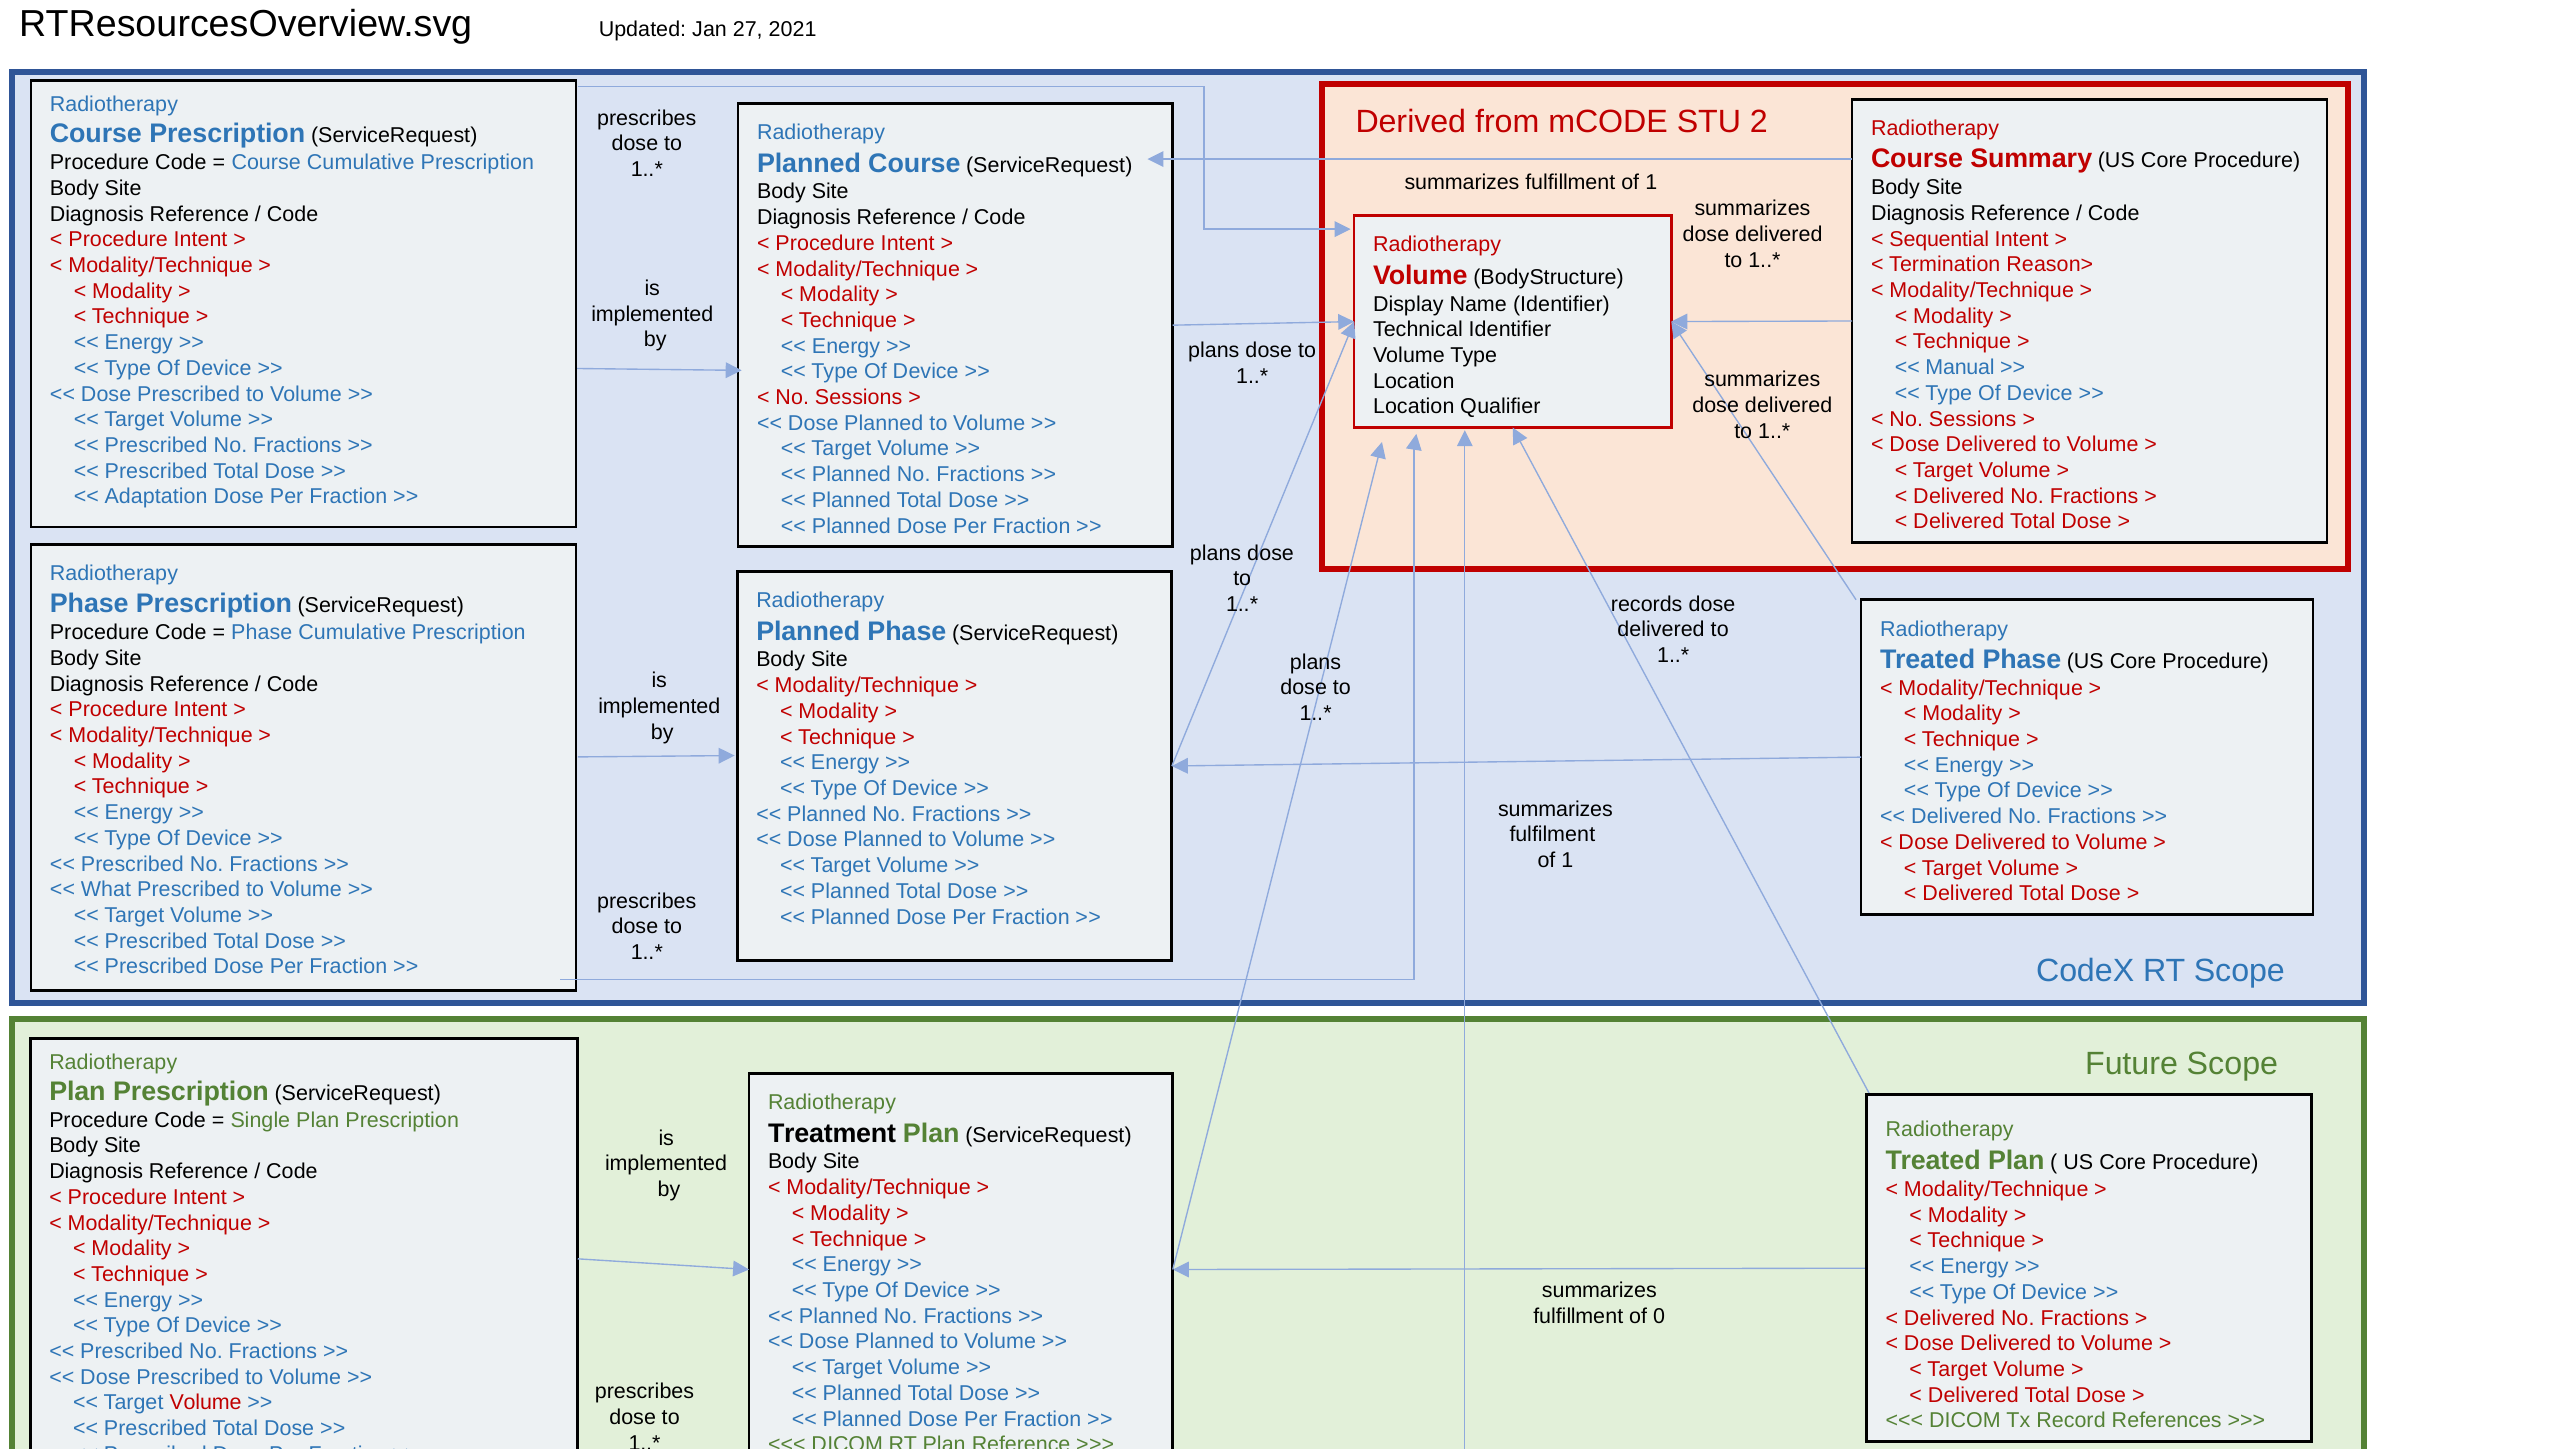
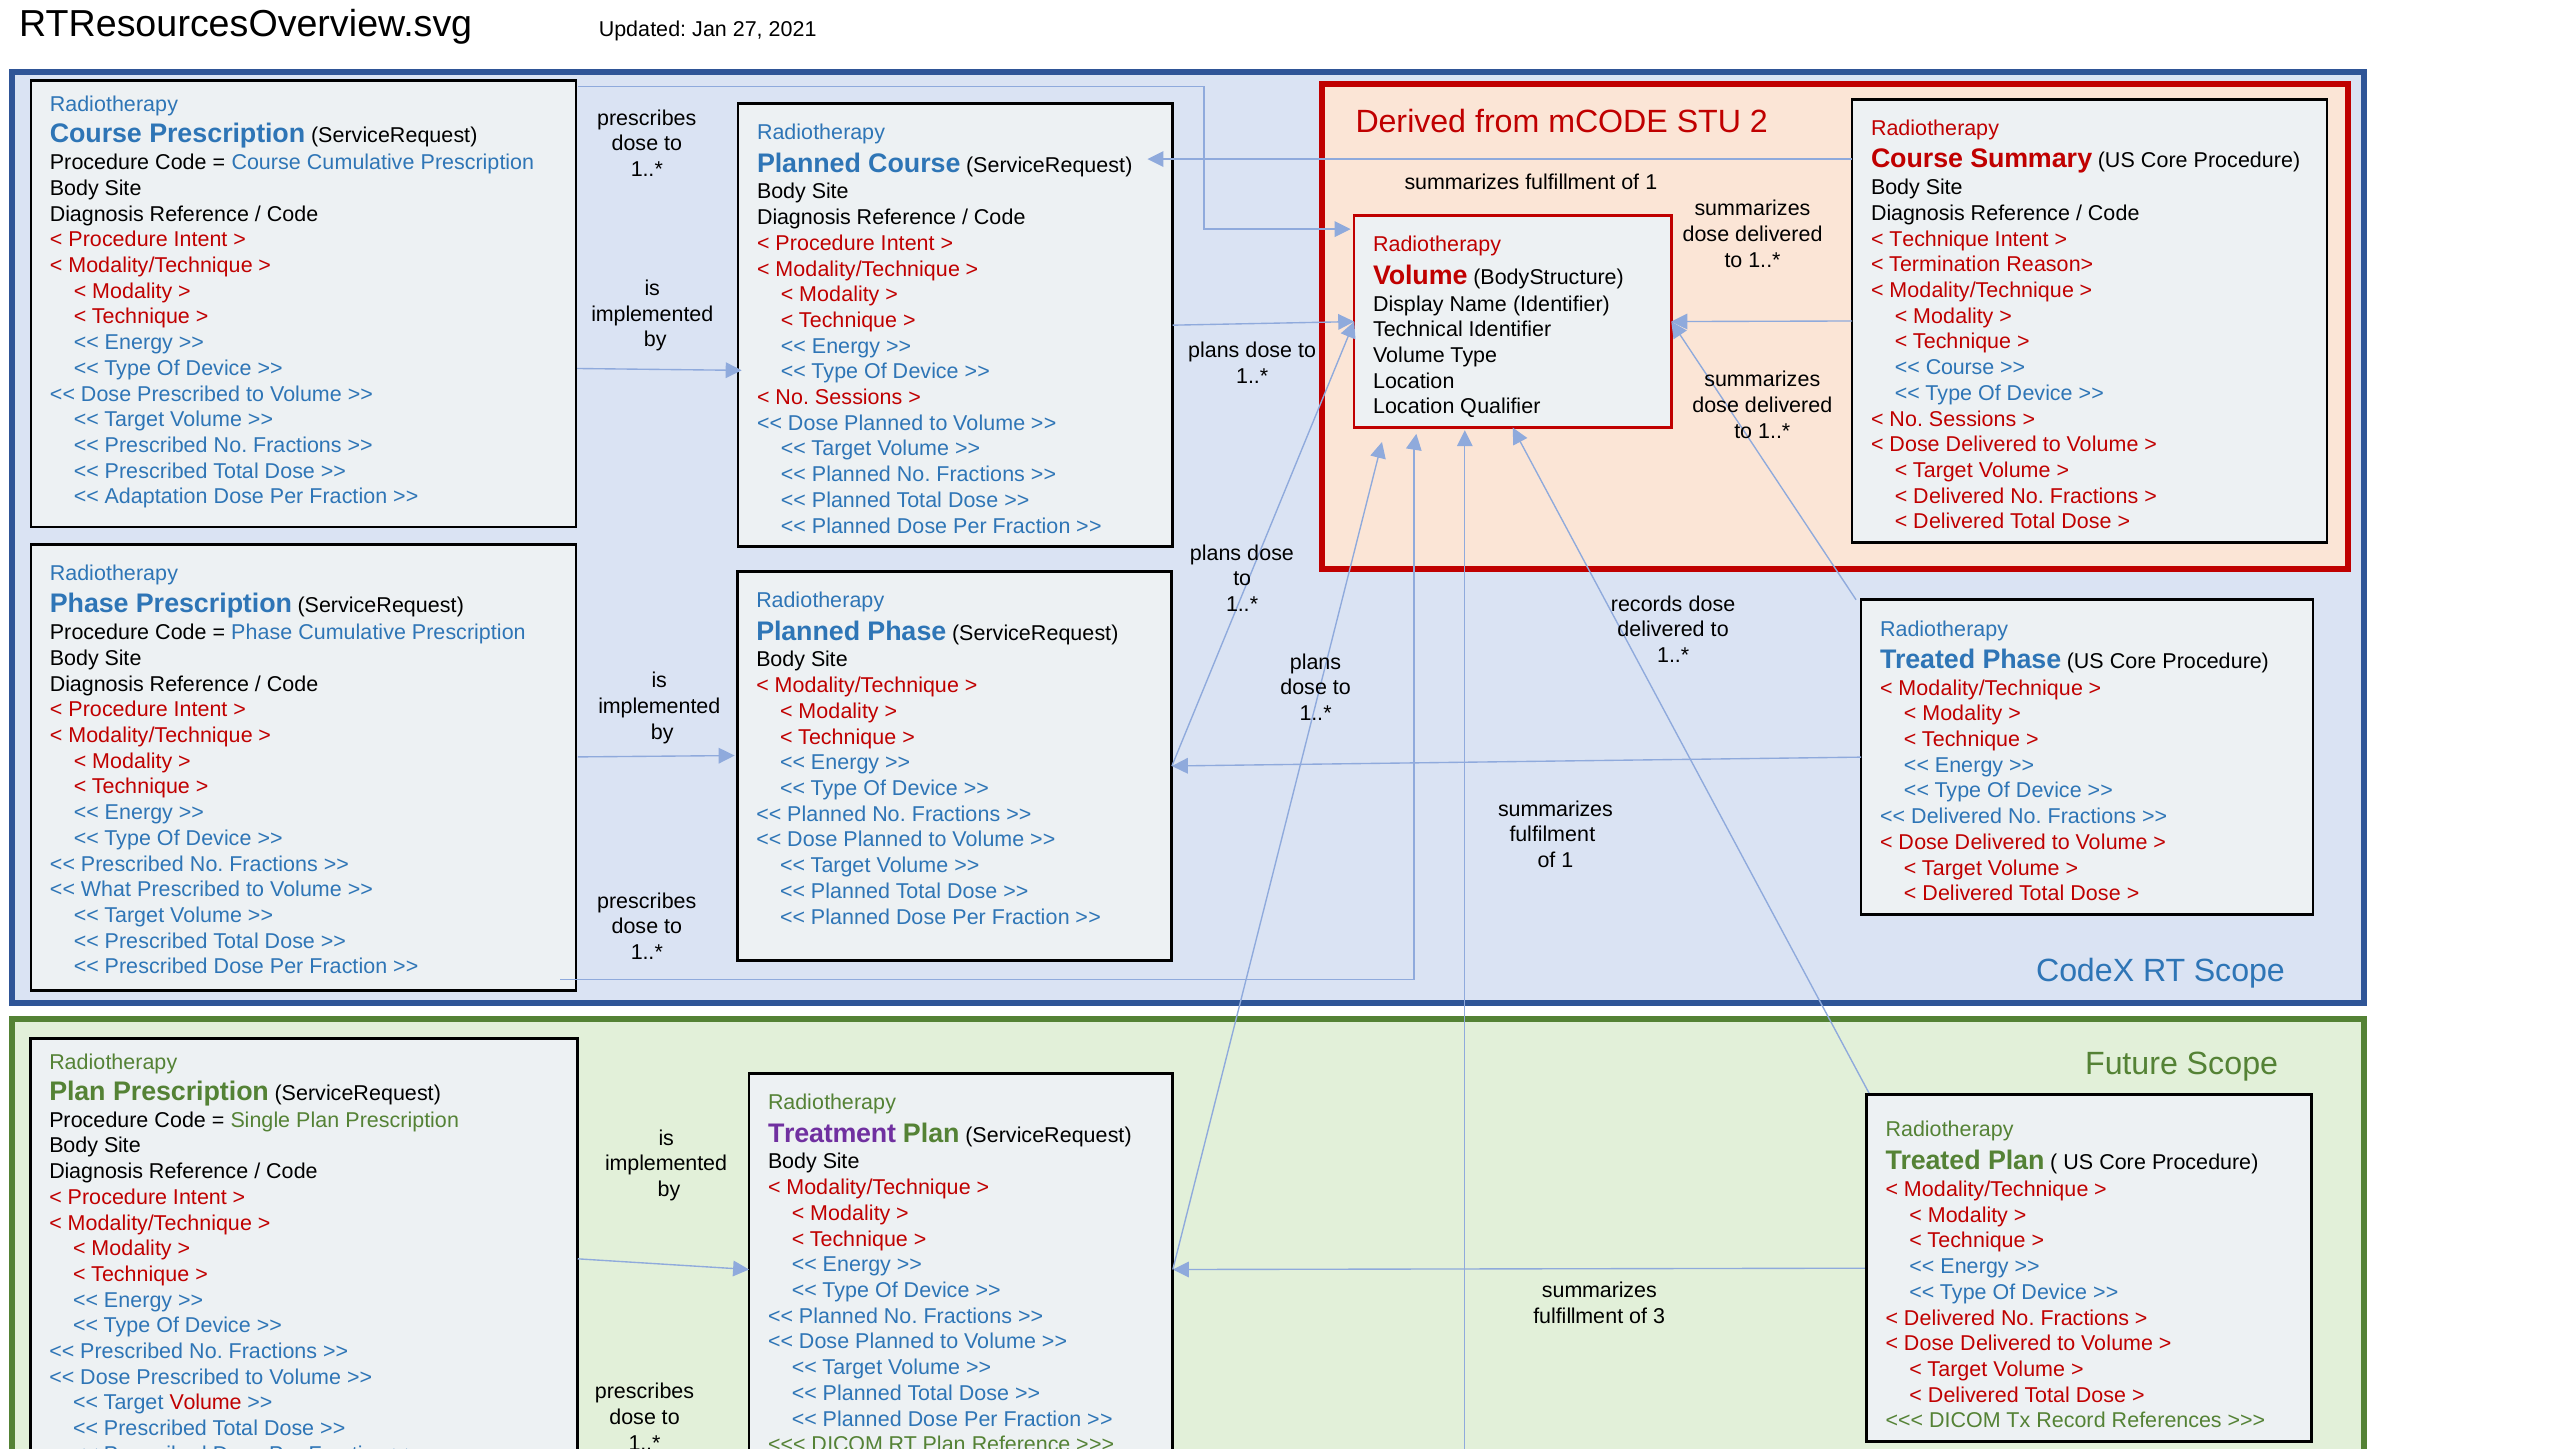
Sequential at (1939, 239): Sequential -> Technique
Manual at (1960, 368): Manual -> Course
Treatment colour: black -> purple
0: 0 -> 3
